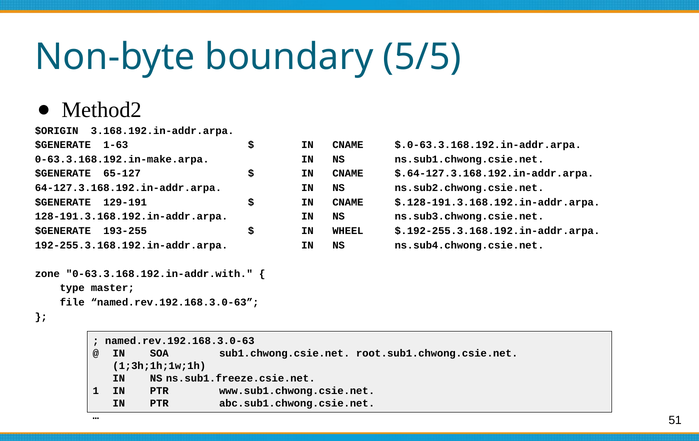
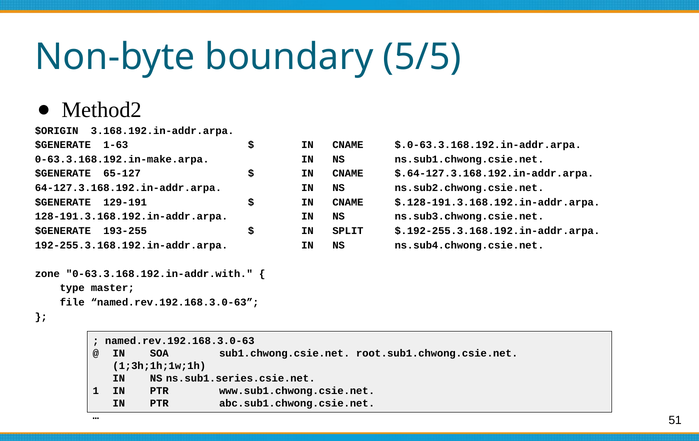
WHEEL: WHEEL -> SPLIT
ns.sub1.freeze.csie.net: ns.sub1.freeze.csie.net -> ns.sub1.series.csie.net
